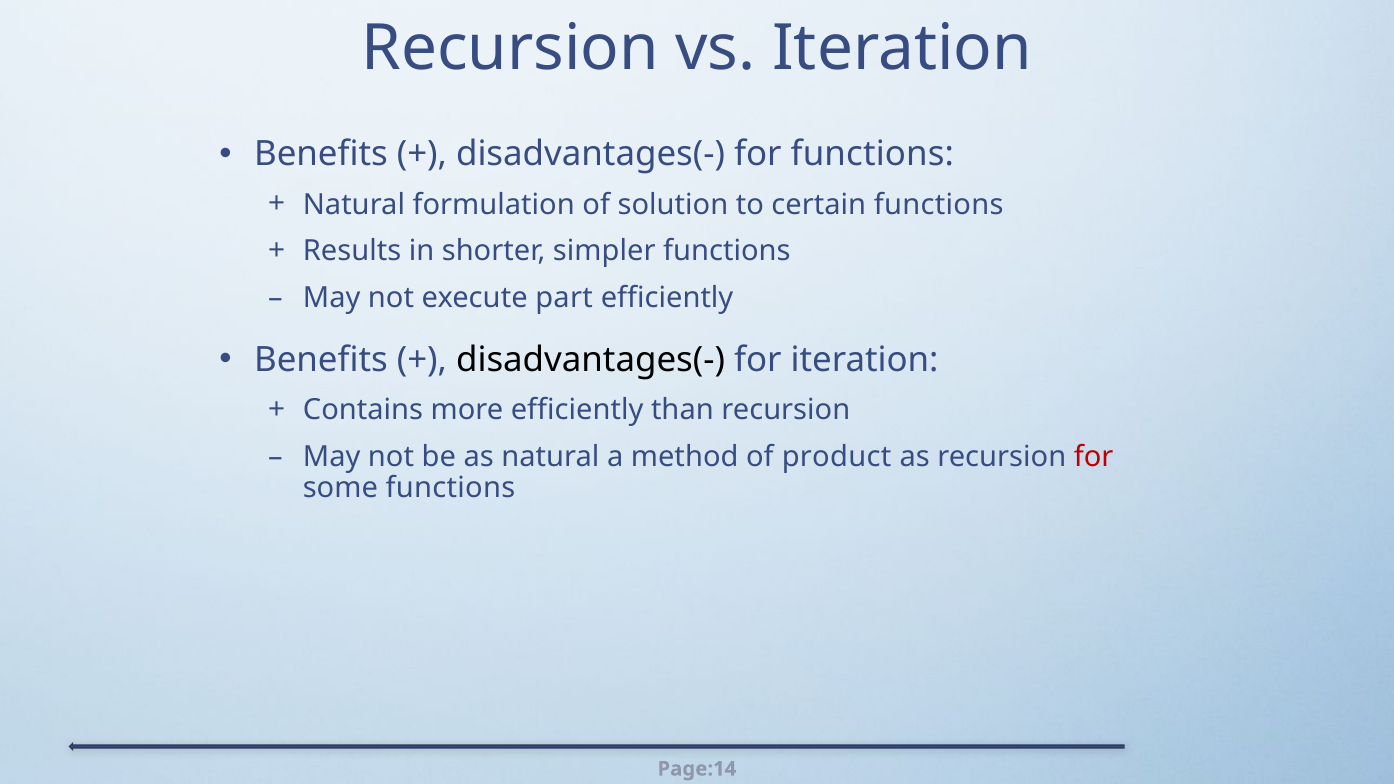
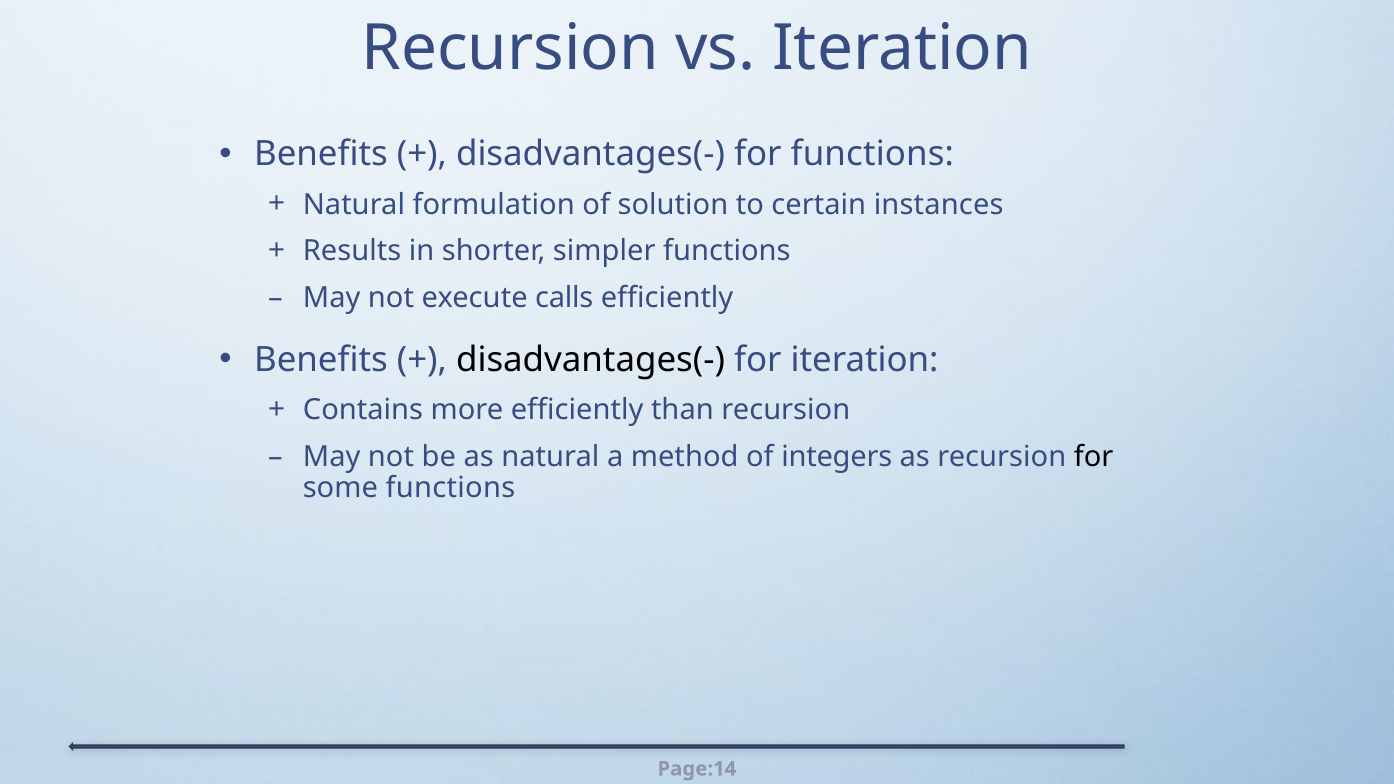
certain functions: functions -> instances
part: part -> calls
product: product -> integers
for at (1094, 457) colour: red -> black
